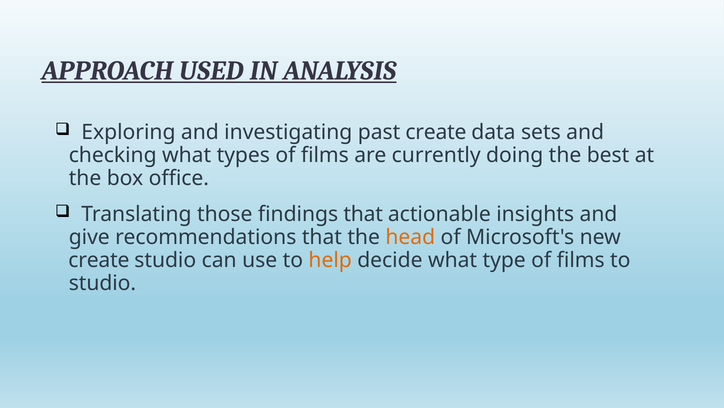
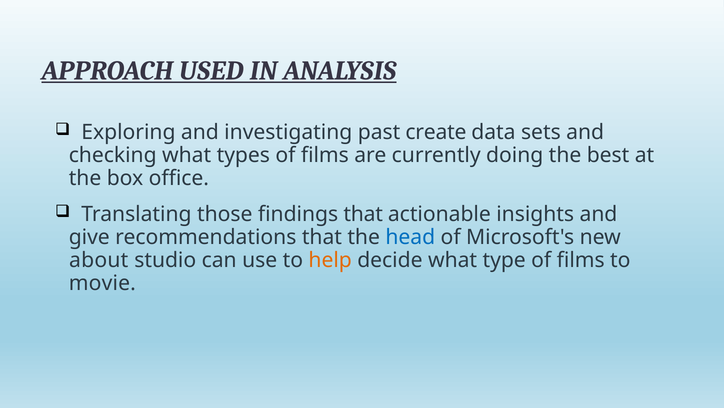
head colour: orange -> blue
create at (99, 260): create -> about
studio at (102, 283): studio -> movie
